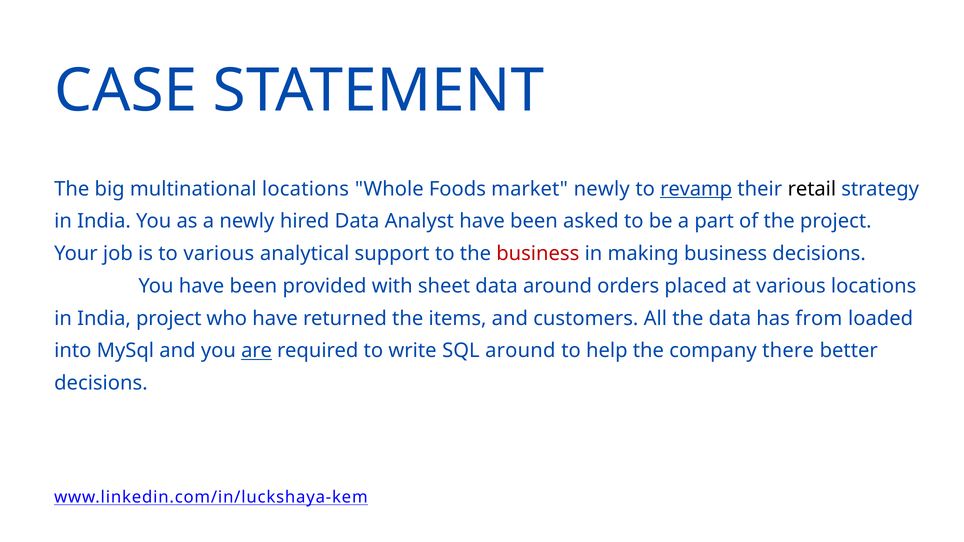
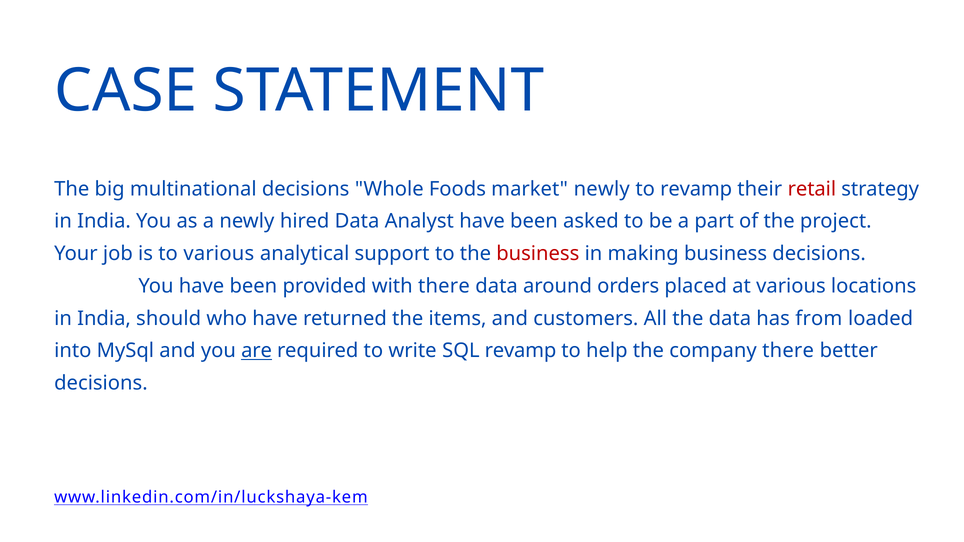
multinational locations: locations -> decisions
revamp at (696, 189) underline: present -> none
retail colour: black -> red
with sheet: sheet -> there
India project: project -> should
SQL around: around -> revamp
